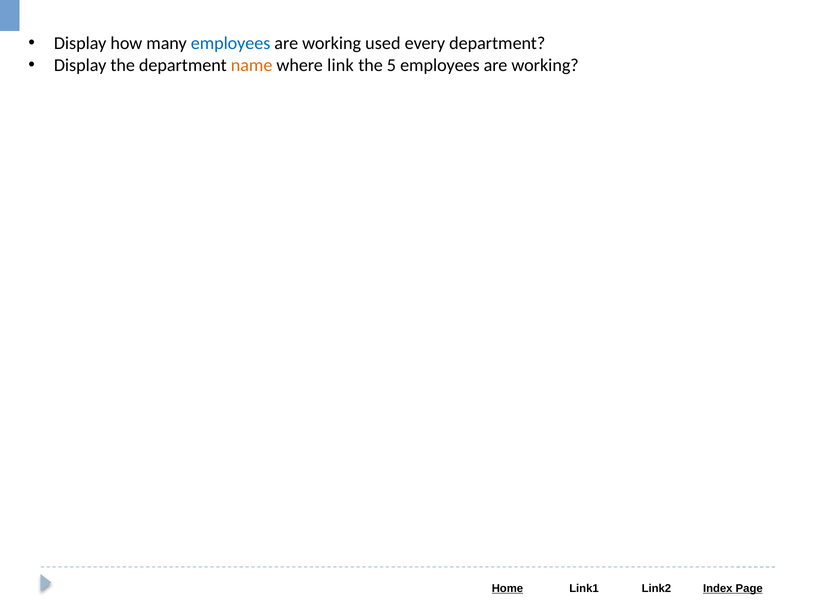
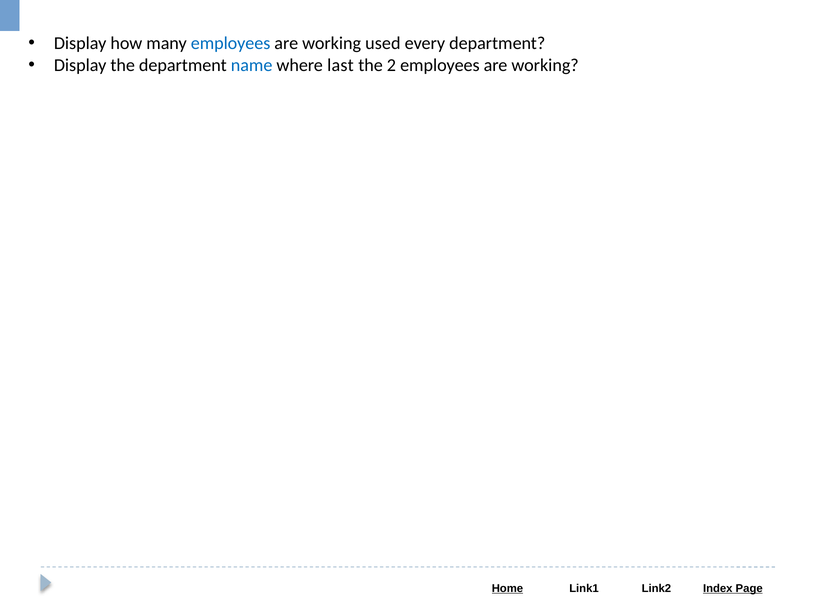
name colour: orange -> blue
link: link -> last
5: 5 -> 2
